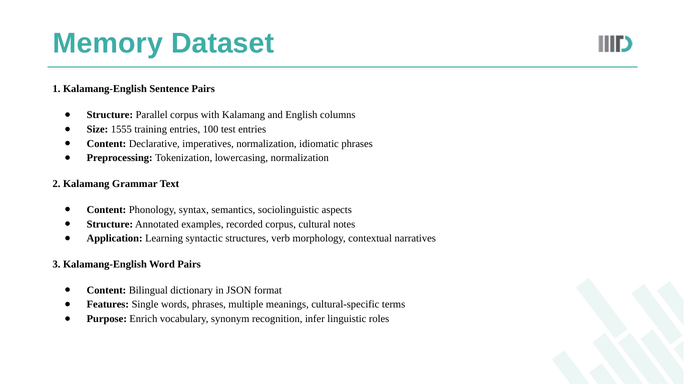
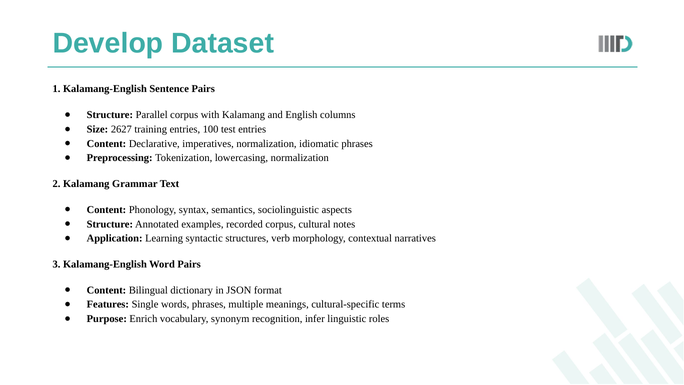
Memory: Memory -> Develop
1555: 1555 -> 2627
